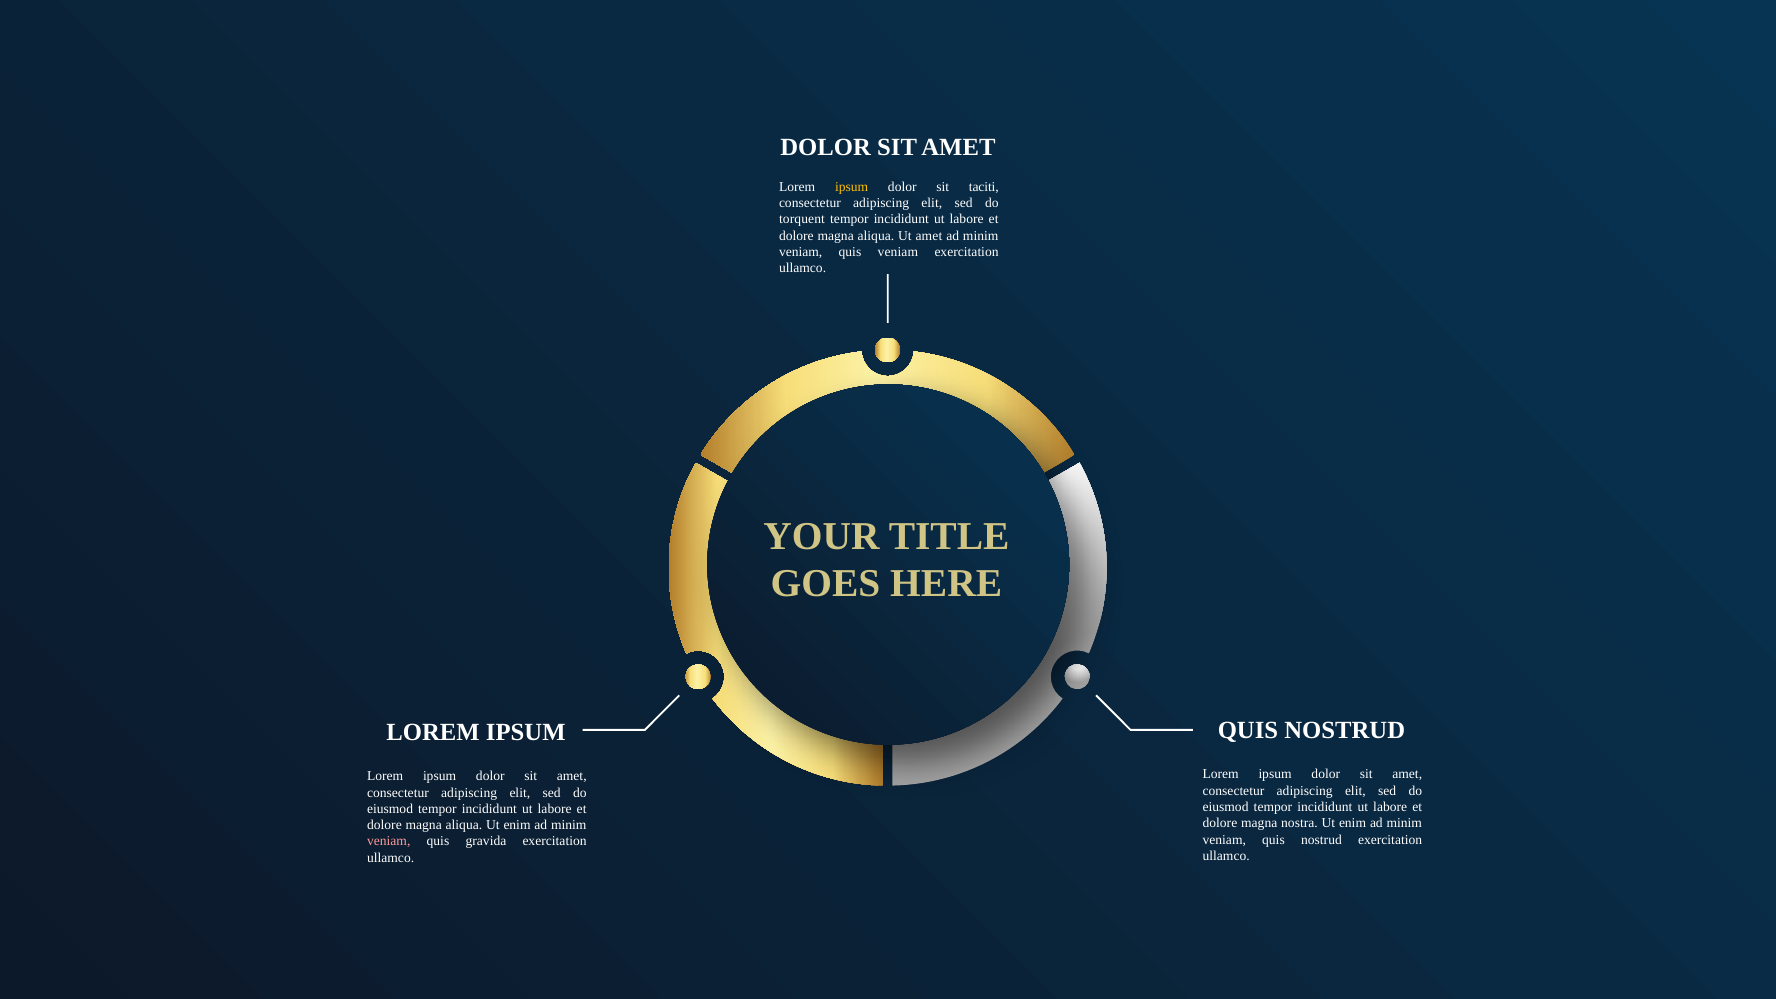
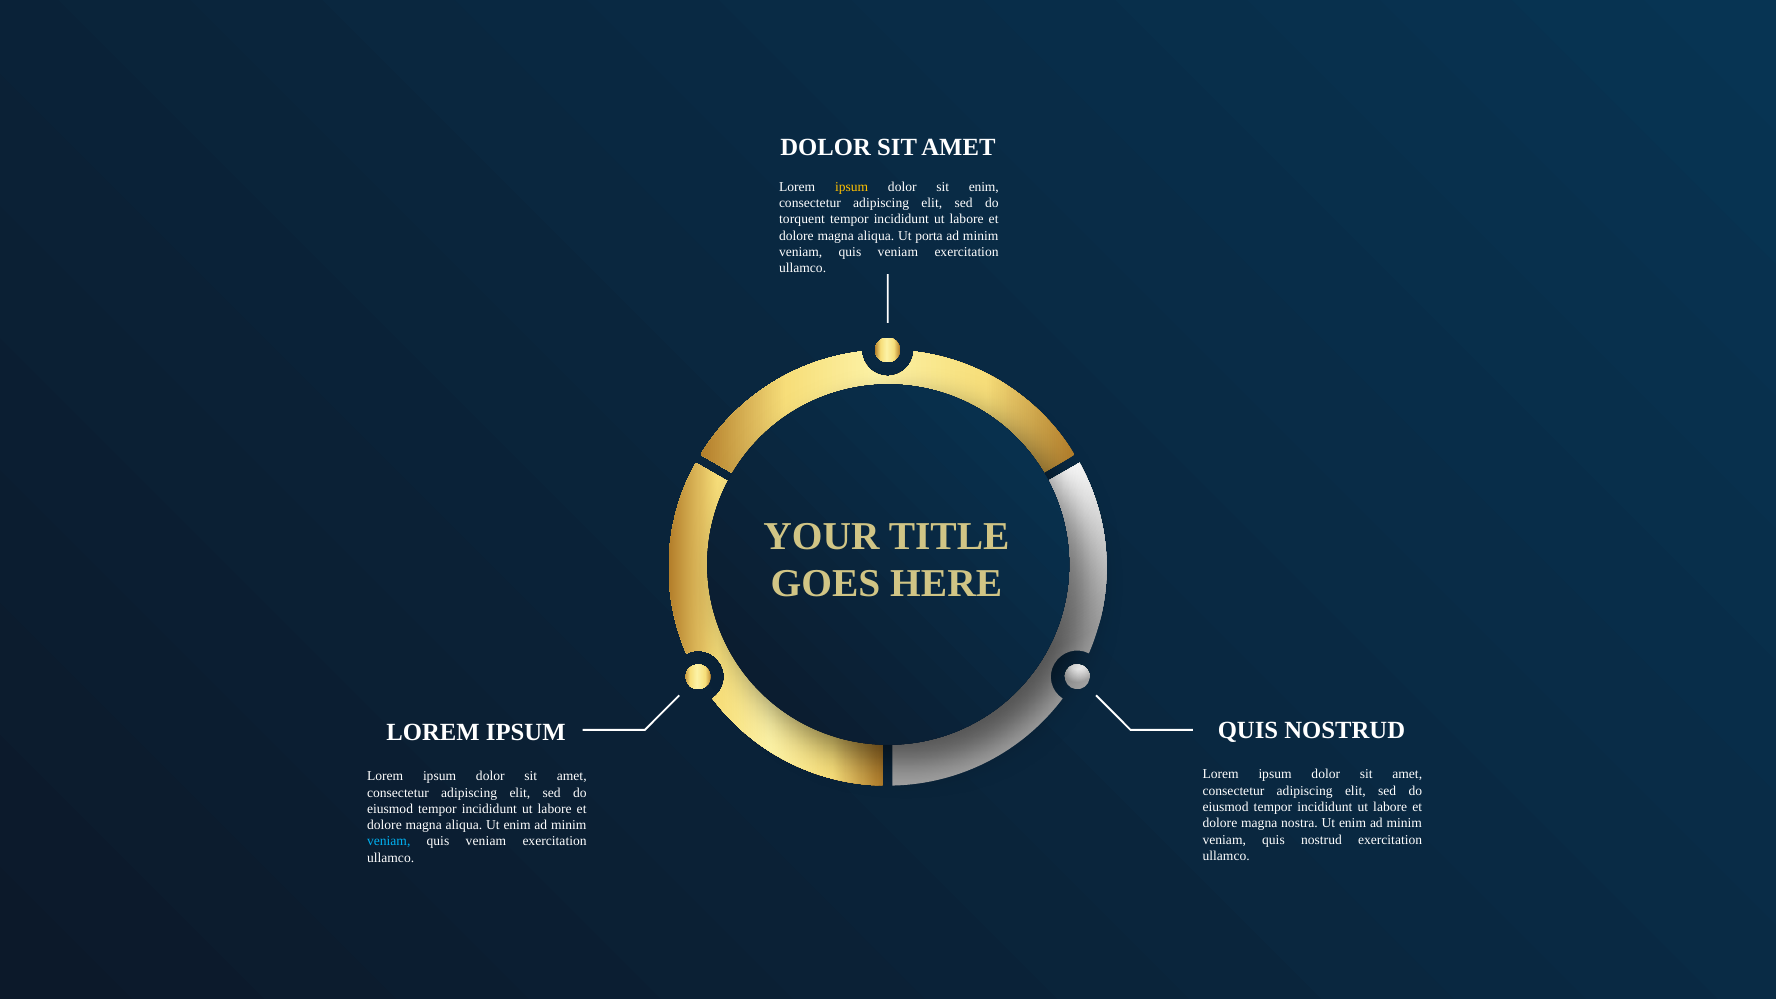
sit taciti: taciti -> enim
Ut amet: amet -> porta
veniam at (389, 841) colour: pink -> light blue
gravida at (486, 841): gravida -> veniam
